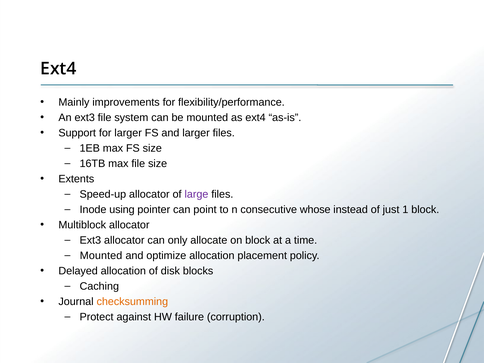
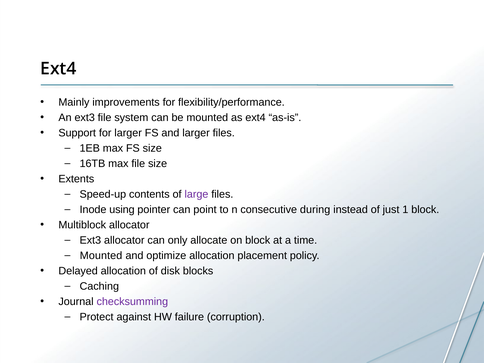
Speed-up allocator: allocator -> contents
whose: whose -> during
checksumming colour: orange -> purple
